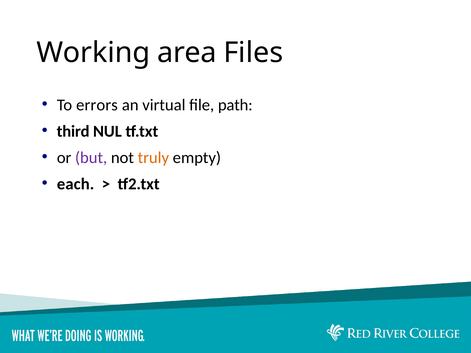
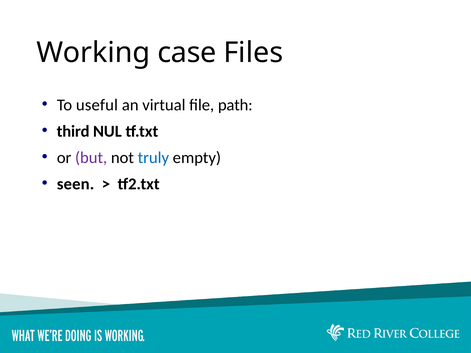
area: area -> case
errors: errors -> useful
truly colour: orange -> blue
each: each -> seen
